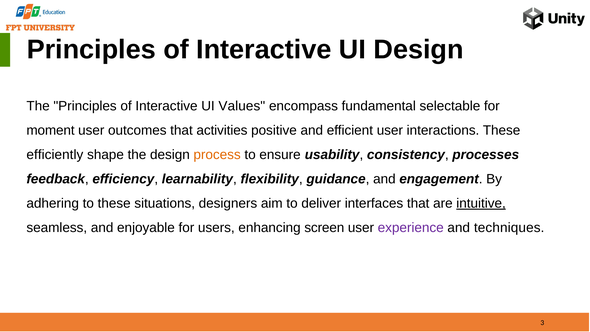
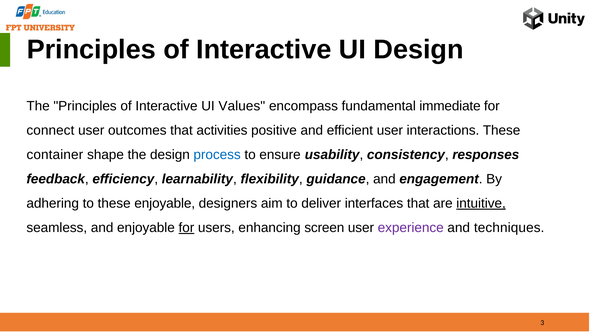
selectable: selectable -> immediate
moment: moment -> connect
efficiently: efficiently -> container
process colour: orange -> blue
processes: processes -> responses
these situations: situations -> enjoyable
for at (186, 228) underline: none -> present
